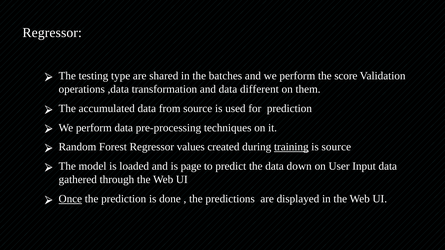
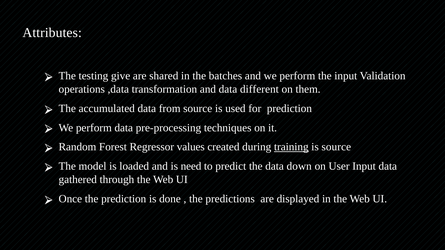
Regressor at (52, 33): Regressor -> Attributes
type: type -> give
the score: score -> input
page: page -> need
Once underline: present -> none
